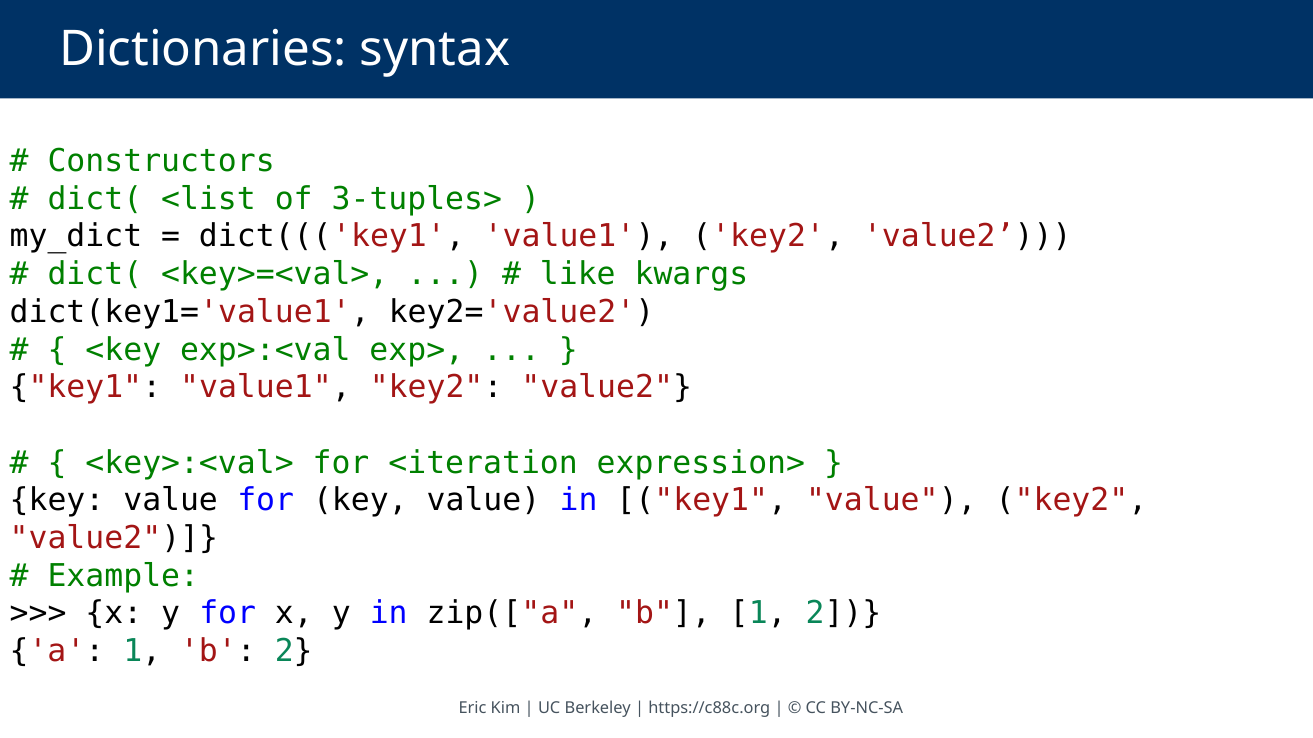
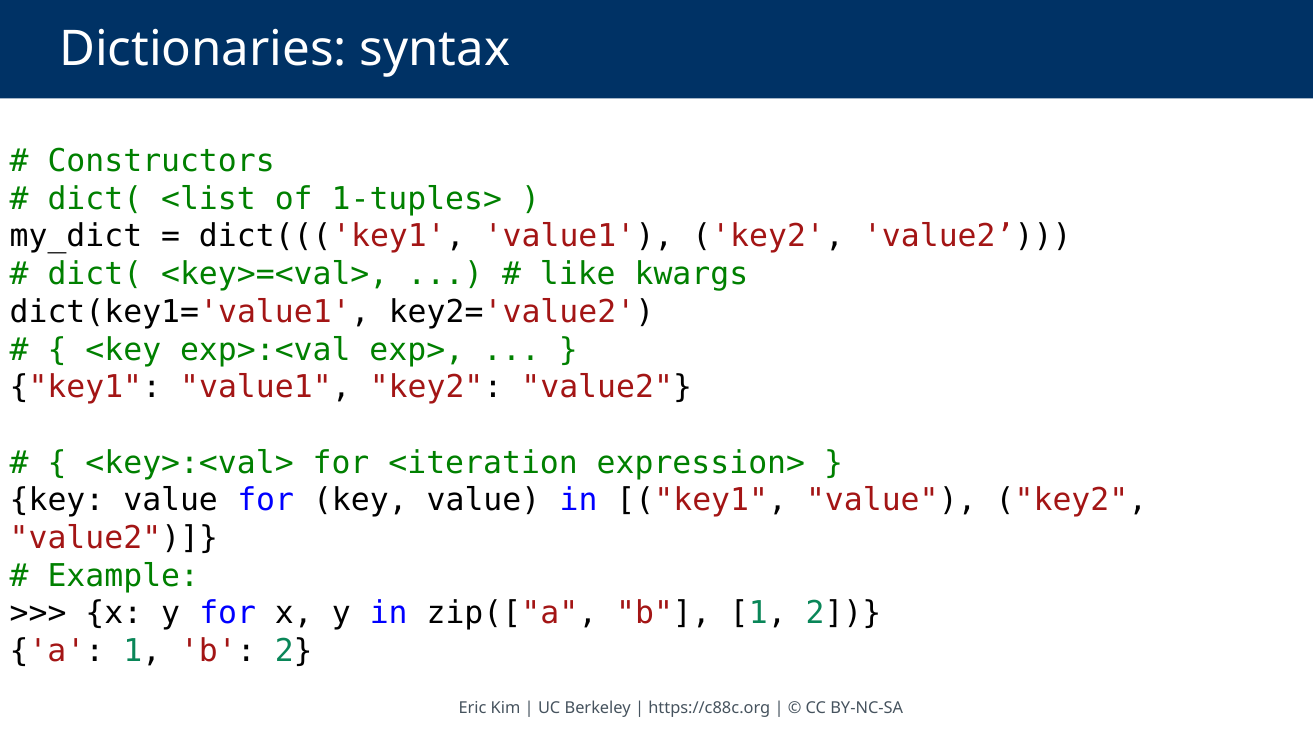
3-tuples>: 3-tuples> -> 1-tuples>
